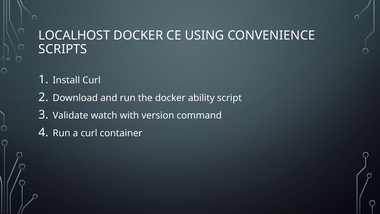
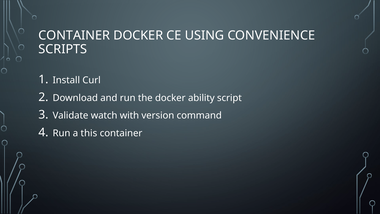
LOCALHOST at (74, 35): LOCALHOST -> CONTAINER
a curl: curl -> this
